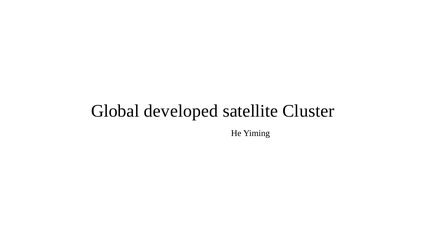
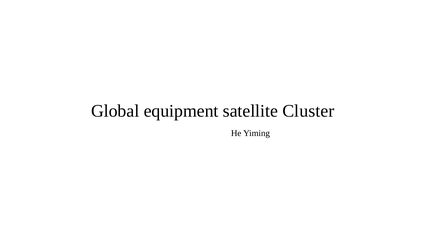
developed: developed -> equipment
